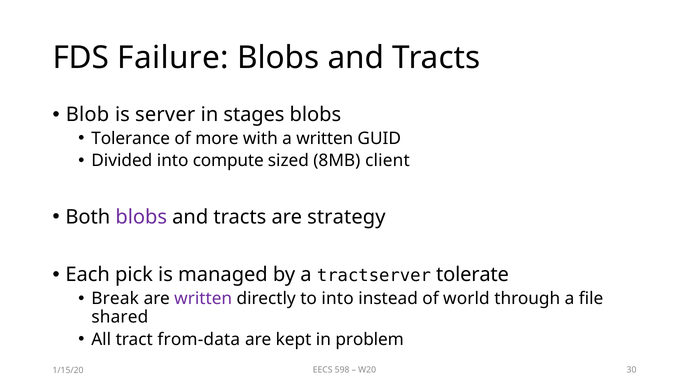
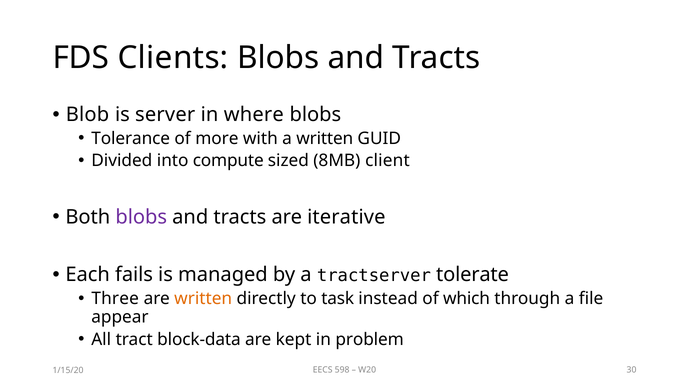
Failure: Failure -> Clients
stages: stages -> where
strategy: strategy -> iterative
pick: pick -> fails
Break: Break -> Three
written at (203, 298) colour: purple -> orange
to into: into -> task
world: world -> which
shared: shared -> appear
from-data: from-data -> block-data
